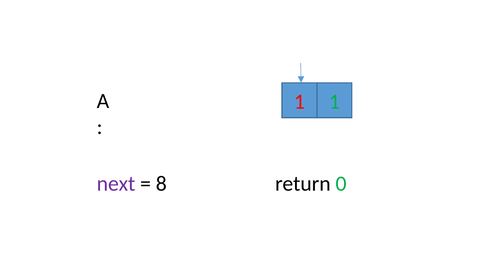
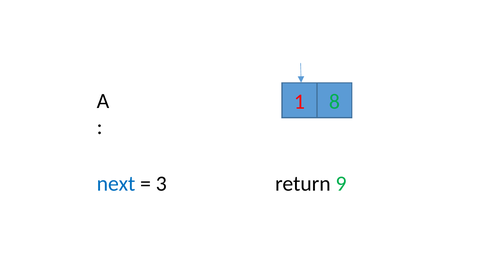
1 1: 1 -> 8
next colour: purple -> blue
8: 8 -> 3
0: 0 -> 9
